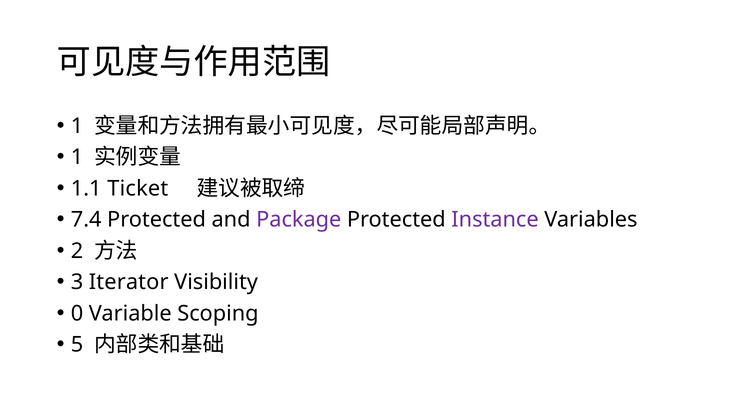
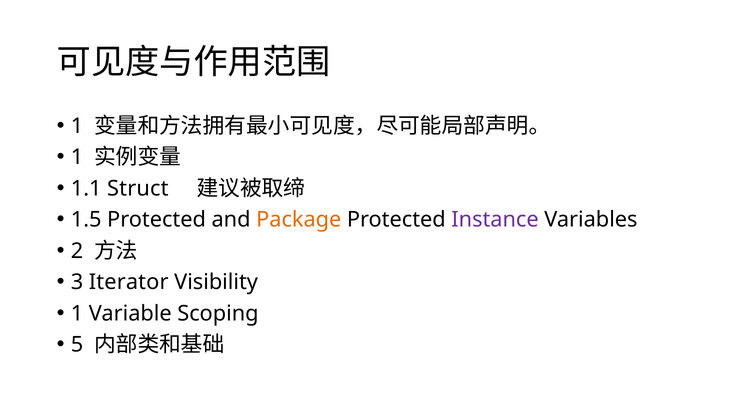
Ticket: Ticket -> Struct
7.4: 7.4 -> 1.5
Package colour: purple -> orange
0 at (77, 314): 0 -> 1
